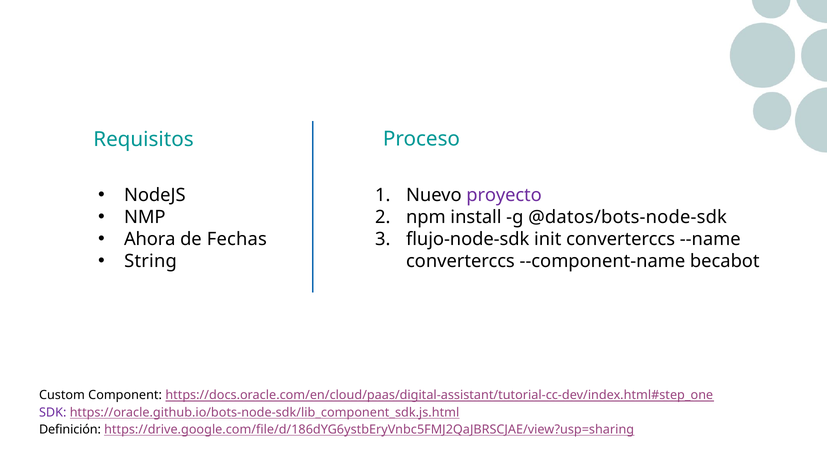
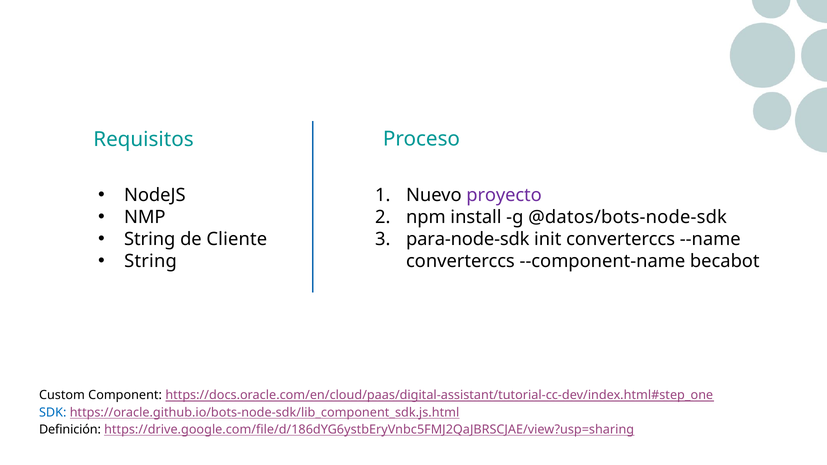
Ahora at (150, 239): Ahora -> String
Fechas: Fechas -> Cliente
flujo-node-sdk: flujo-node-sdk -> para-node-sdk
SDK colour: purple -> blue
